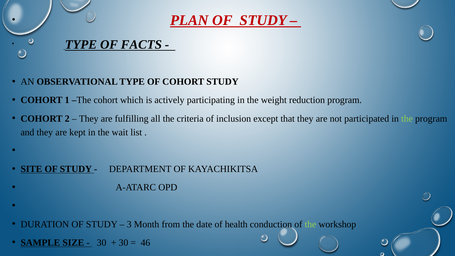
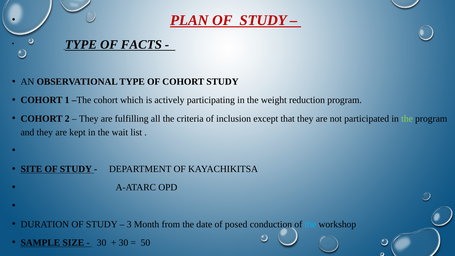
health: health -> posed
the at (310, 224) colour: light green -> light blue
46: 46 -> 50
